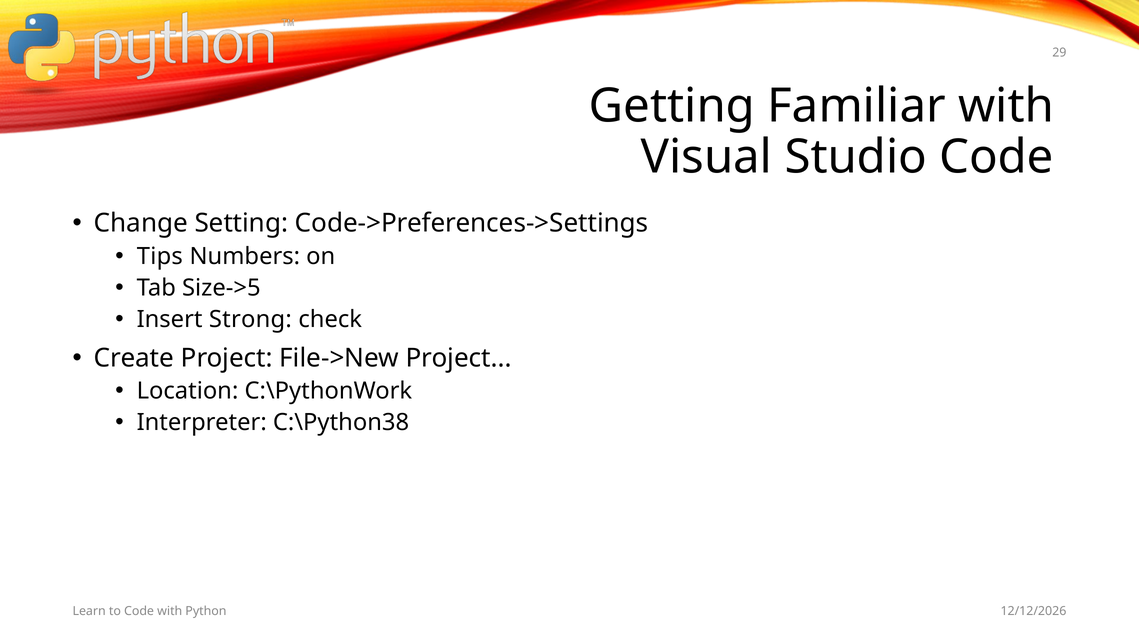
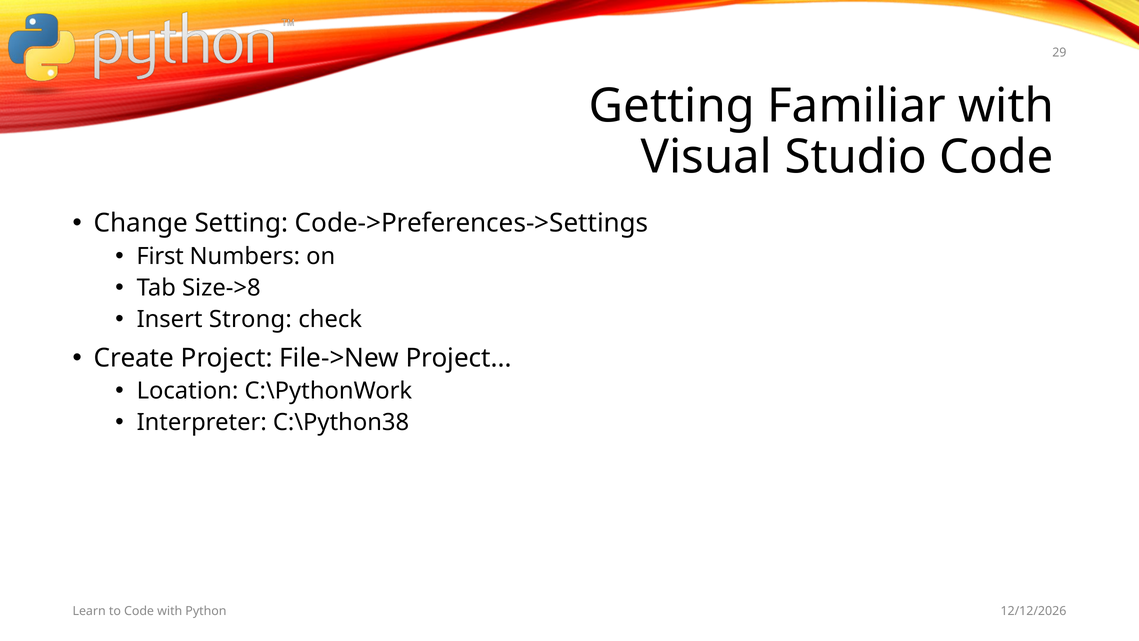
Tips: Tips -> First
Size->5: Size->5 -> Size->8
